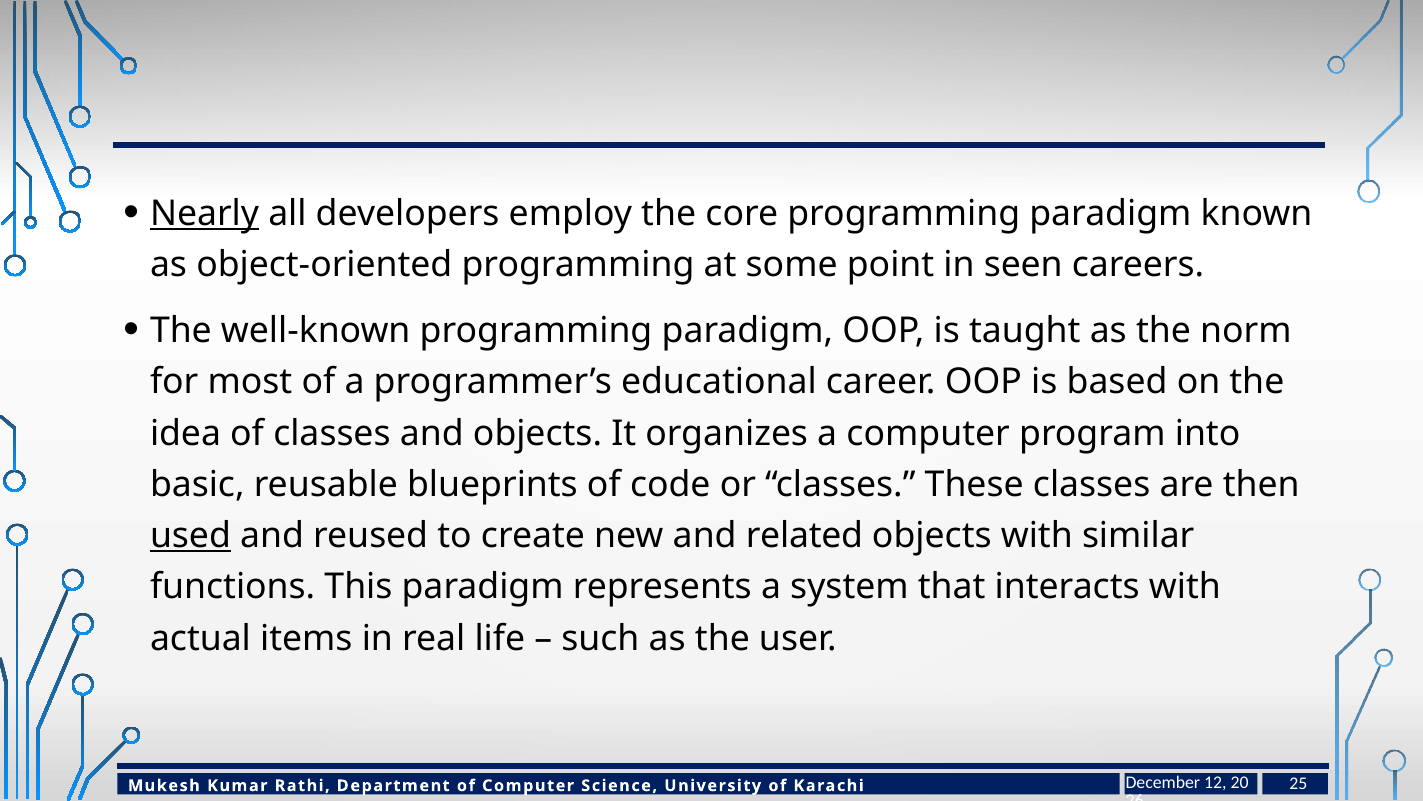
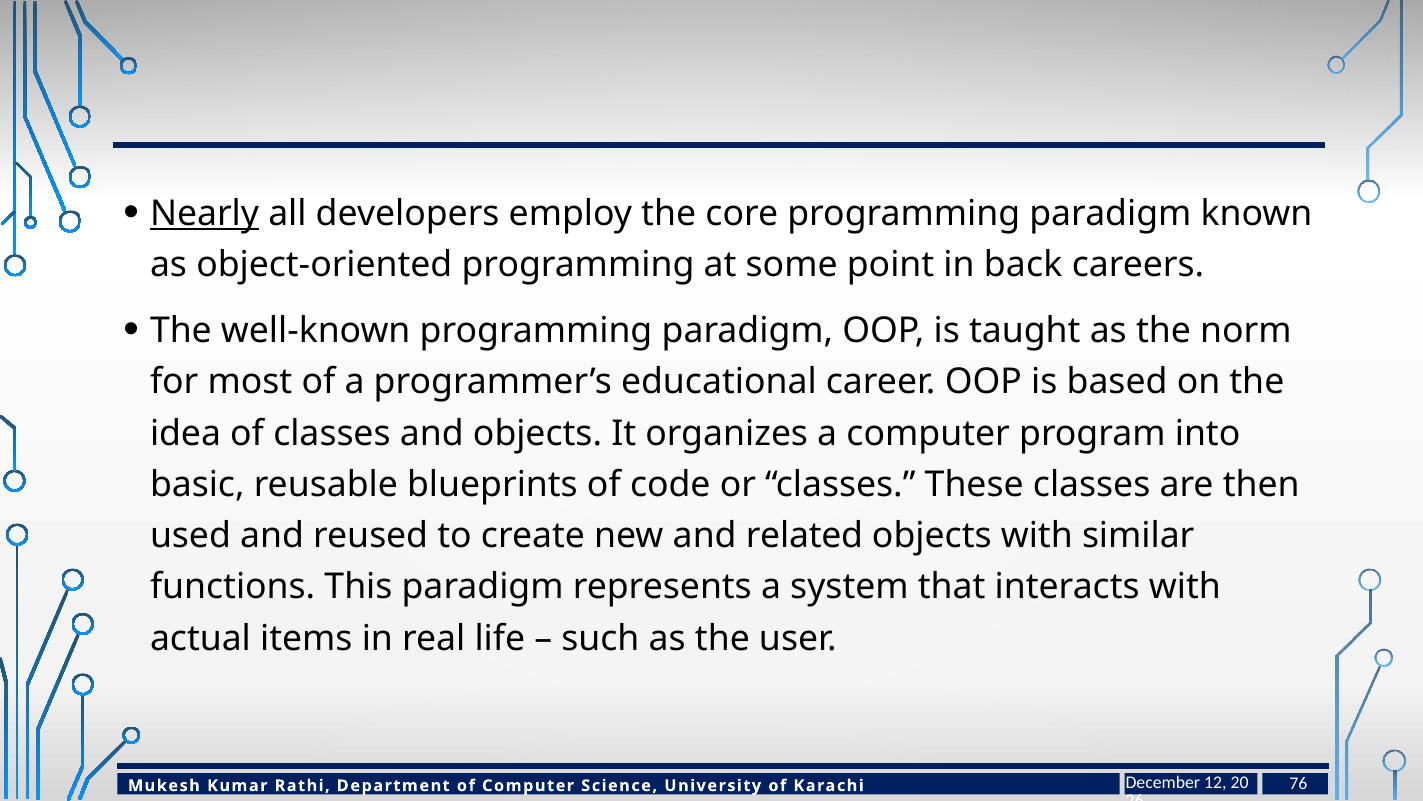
seen: seen -> back
used underline: present -> none
25: 25 -> 76
